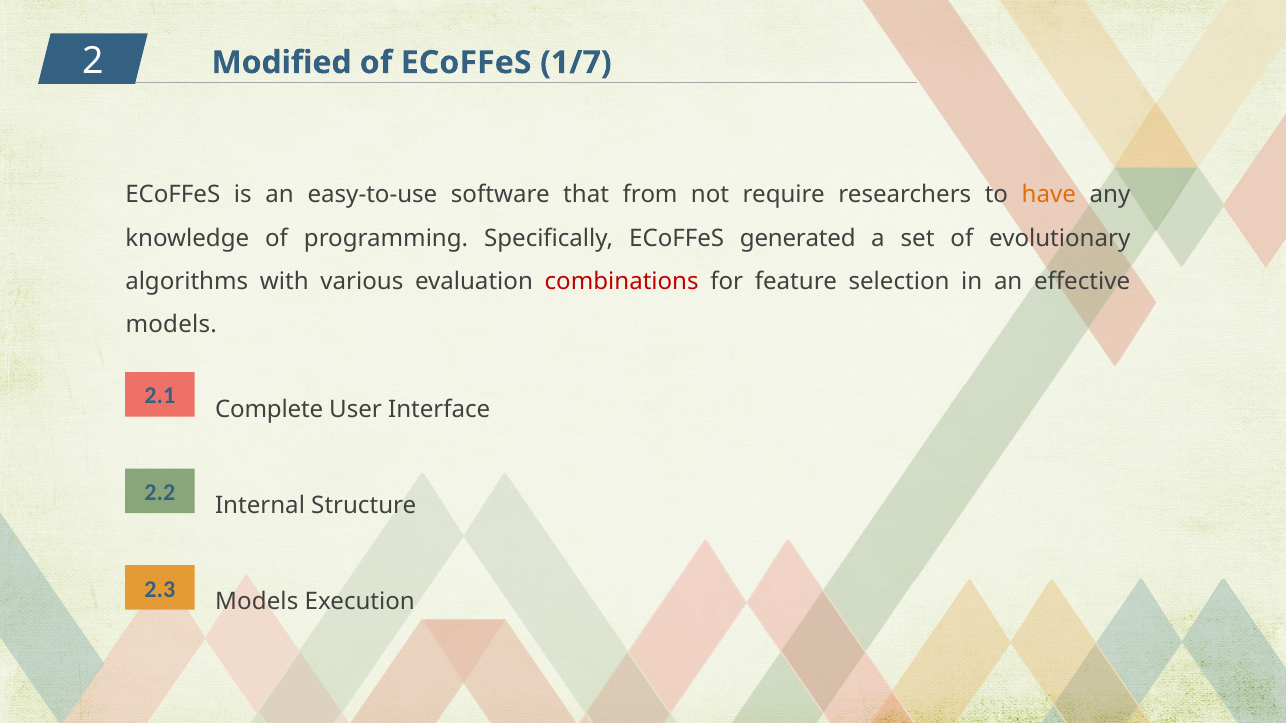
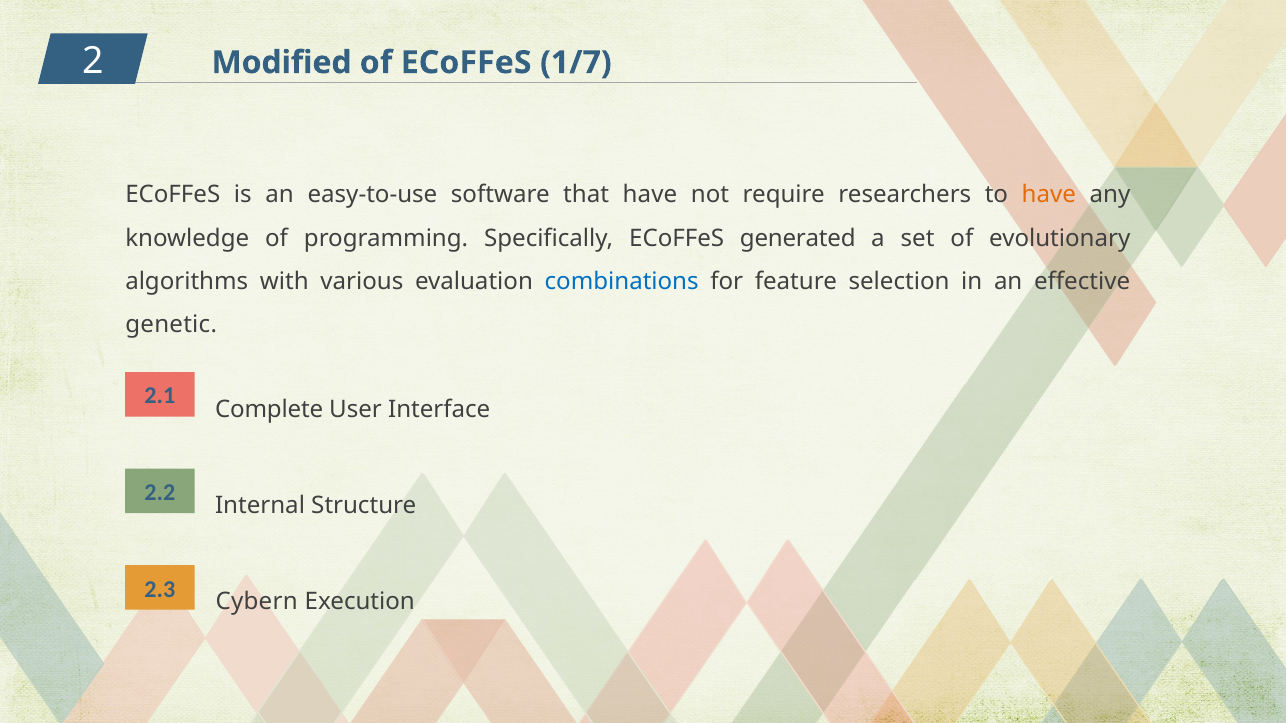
that from: from -> have
combinations colour: red -> blue
models at (171, 325): models -> genetic
Models at (257, 602): Models -> Cybern
